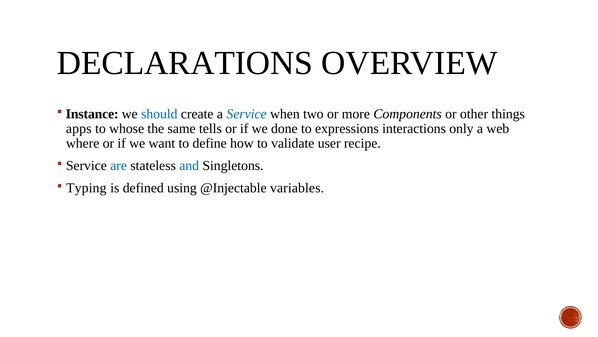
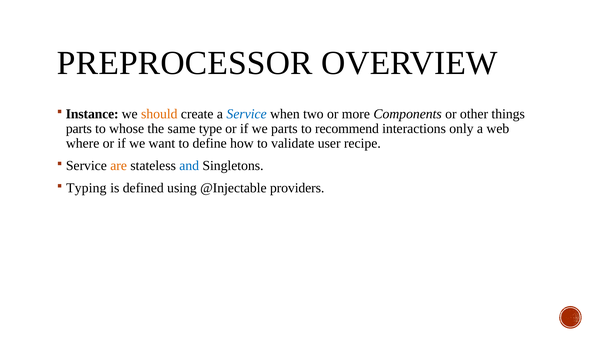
DECLARATIONS: DECLARATIONS -> PREPROCESSOR
should colour: blue -> orange
apps at (79, 128): apps -> parts
tells: tells -> type
we done: done -> parts
expressions: expressions -> recommend
are colour: blue -> orange
variables: variables -> providers
